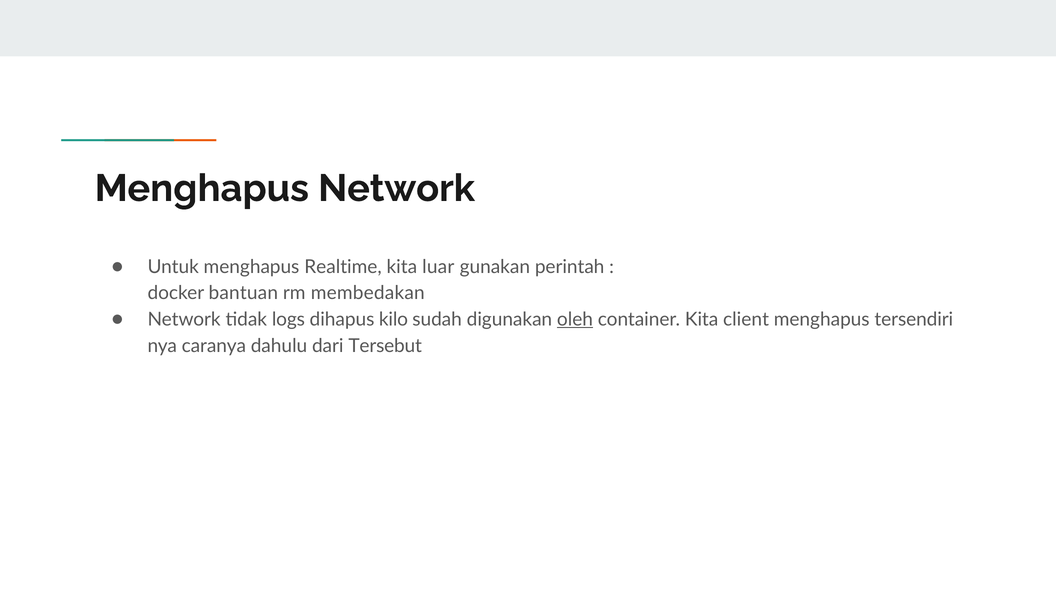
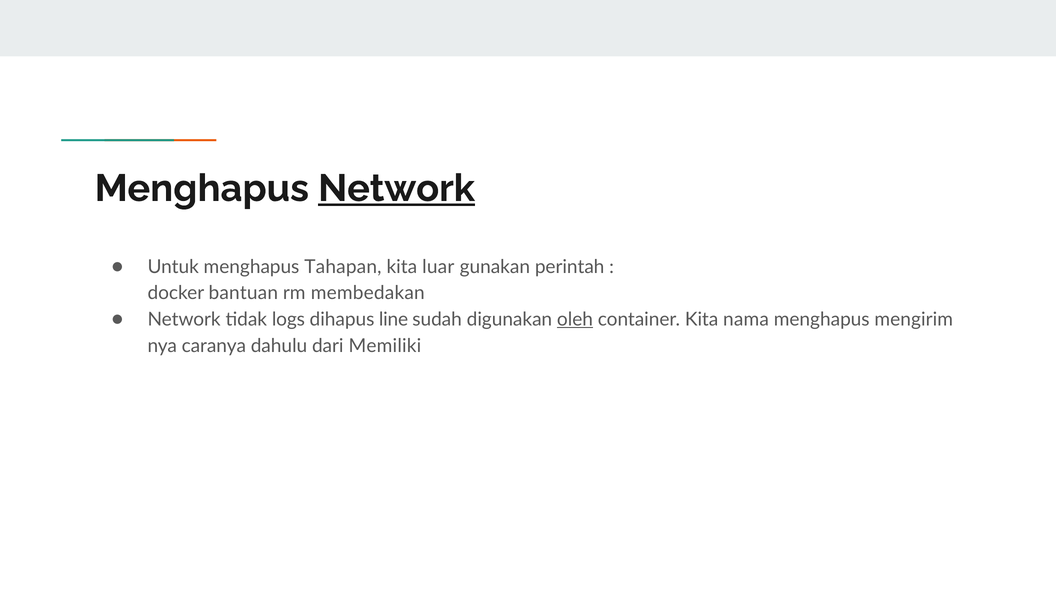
Network at (397, 188) underline: none -> present
Realtime: Realtime -> Tahapan
kilo: kilo -> line
client: client -> nama
tersendiri: tersendiri -> mengirim
Tersebut: Tersebut -> Memiliki
